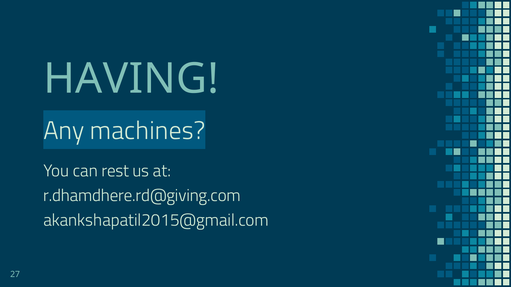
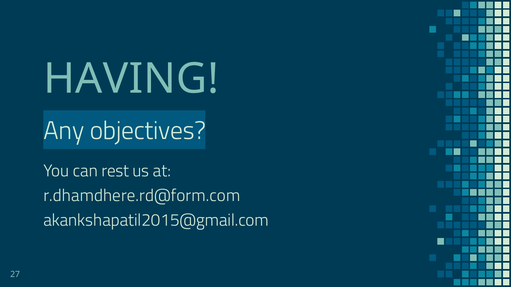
machines: machines -> objectives
r.dhamdhere.rd@giving.com: r.dhamdhere.rd@giving.com -> r.dhamdhere.rd@form.com
